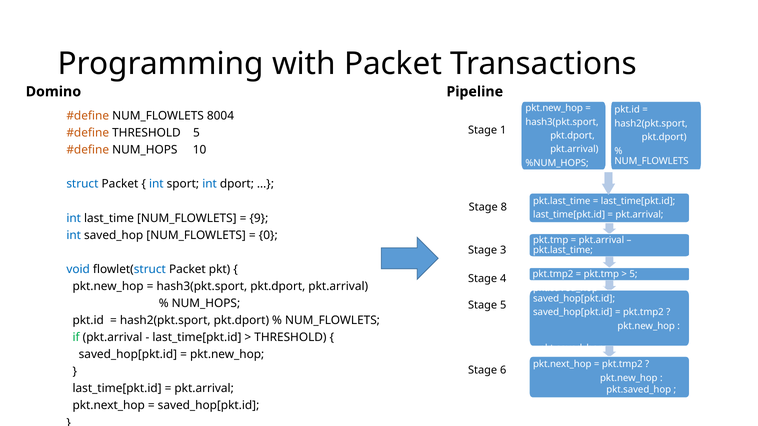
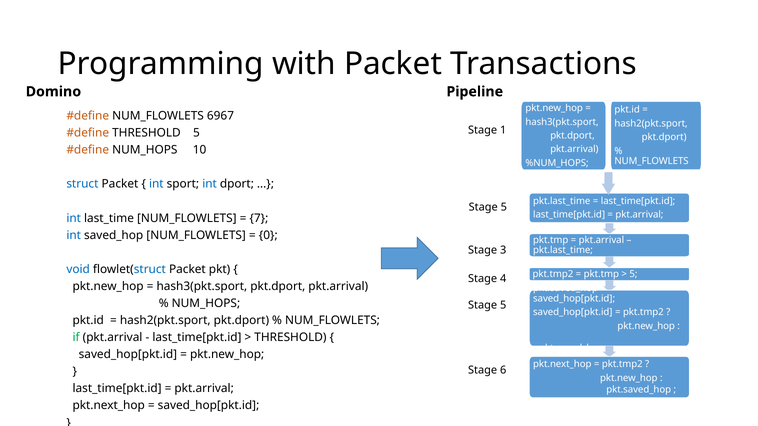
8004: 8004 -> 6967
8 at (504, 207): 8 -> 5
9: 9 -> 7
